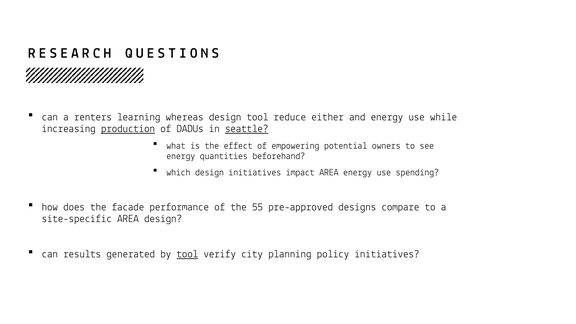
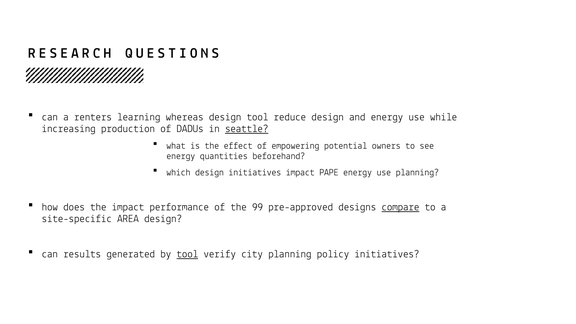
reduce either: either -> design
production underline: present -> none
impact AREA: AREA -> PAPE
use spending: spending -> planning
the facade: facade -> impact
55: 55 -> 99
compare underline: none -> present
